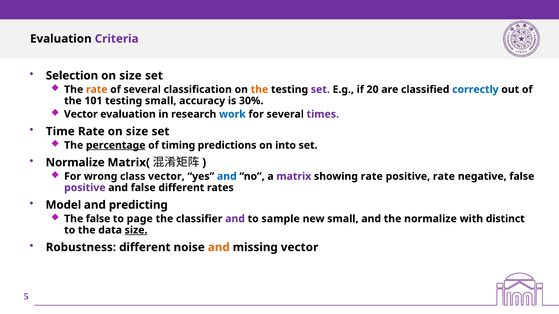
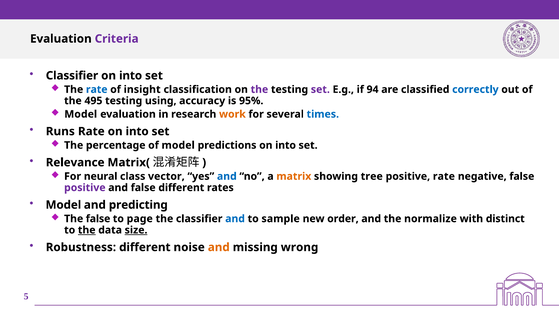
Selection at (72, 76): Selection -> Classifier
size at (130, 76): size -> into
rate at (97, 90) colour: orange -> blue
of several: several -> insight
the at (259, 90) colour: orange -> purple
20: 20 -> 94
101: 101 -> 495
testing small: small -> using
30%: 30% -> 95%
Vector at (81, 114): Vector -> Model
work colour: blue -> orange
times colour: purple -> blue
Time: Time -> Runs
Rate on size: size -> into
percentage underline: present -> none
of timing: timing -> model
Normalize at (75, 163): Normalize -> Relevance
wrong: wrong -> neural
matrix colour: purple -> orange
showing rate: rate -> tree
and at (235, 219) colour: purple -> blue
new small: small -> order
the at (87, 230) underline: none -> present
missing vector: vector -> wrong
